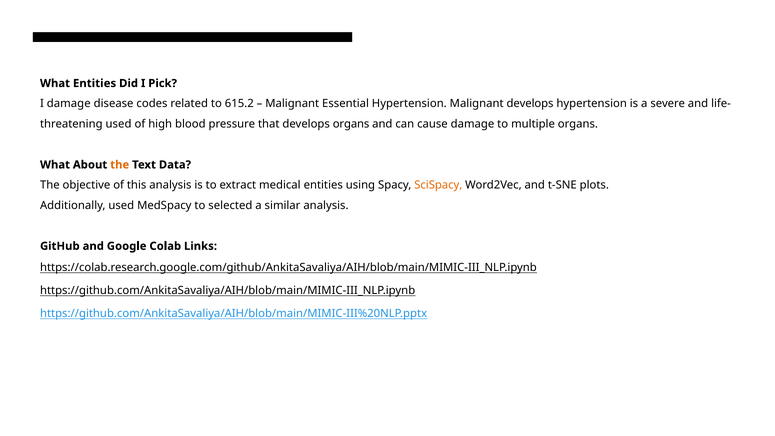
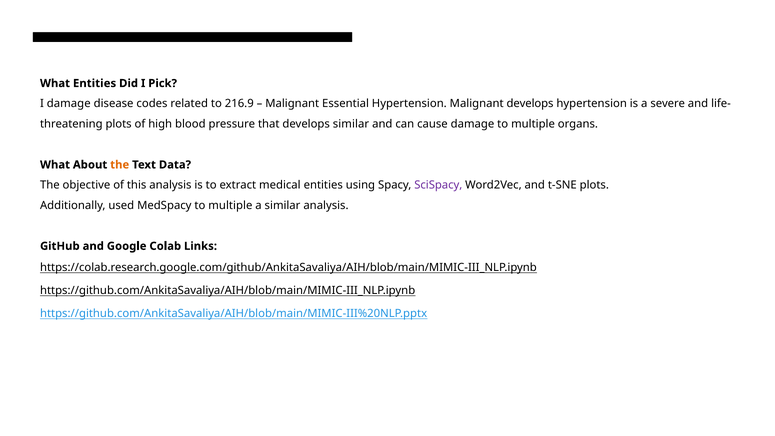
615.2: 615.2 -> 216.9
used at (119, 124): used -> plots
develops organs: organs -> similar
SciSpacy colour: orange -> purple
MedSpacy to selected: selected -> multiple
